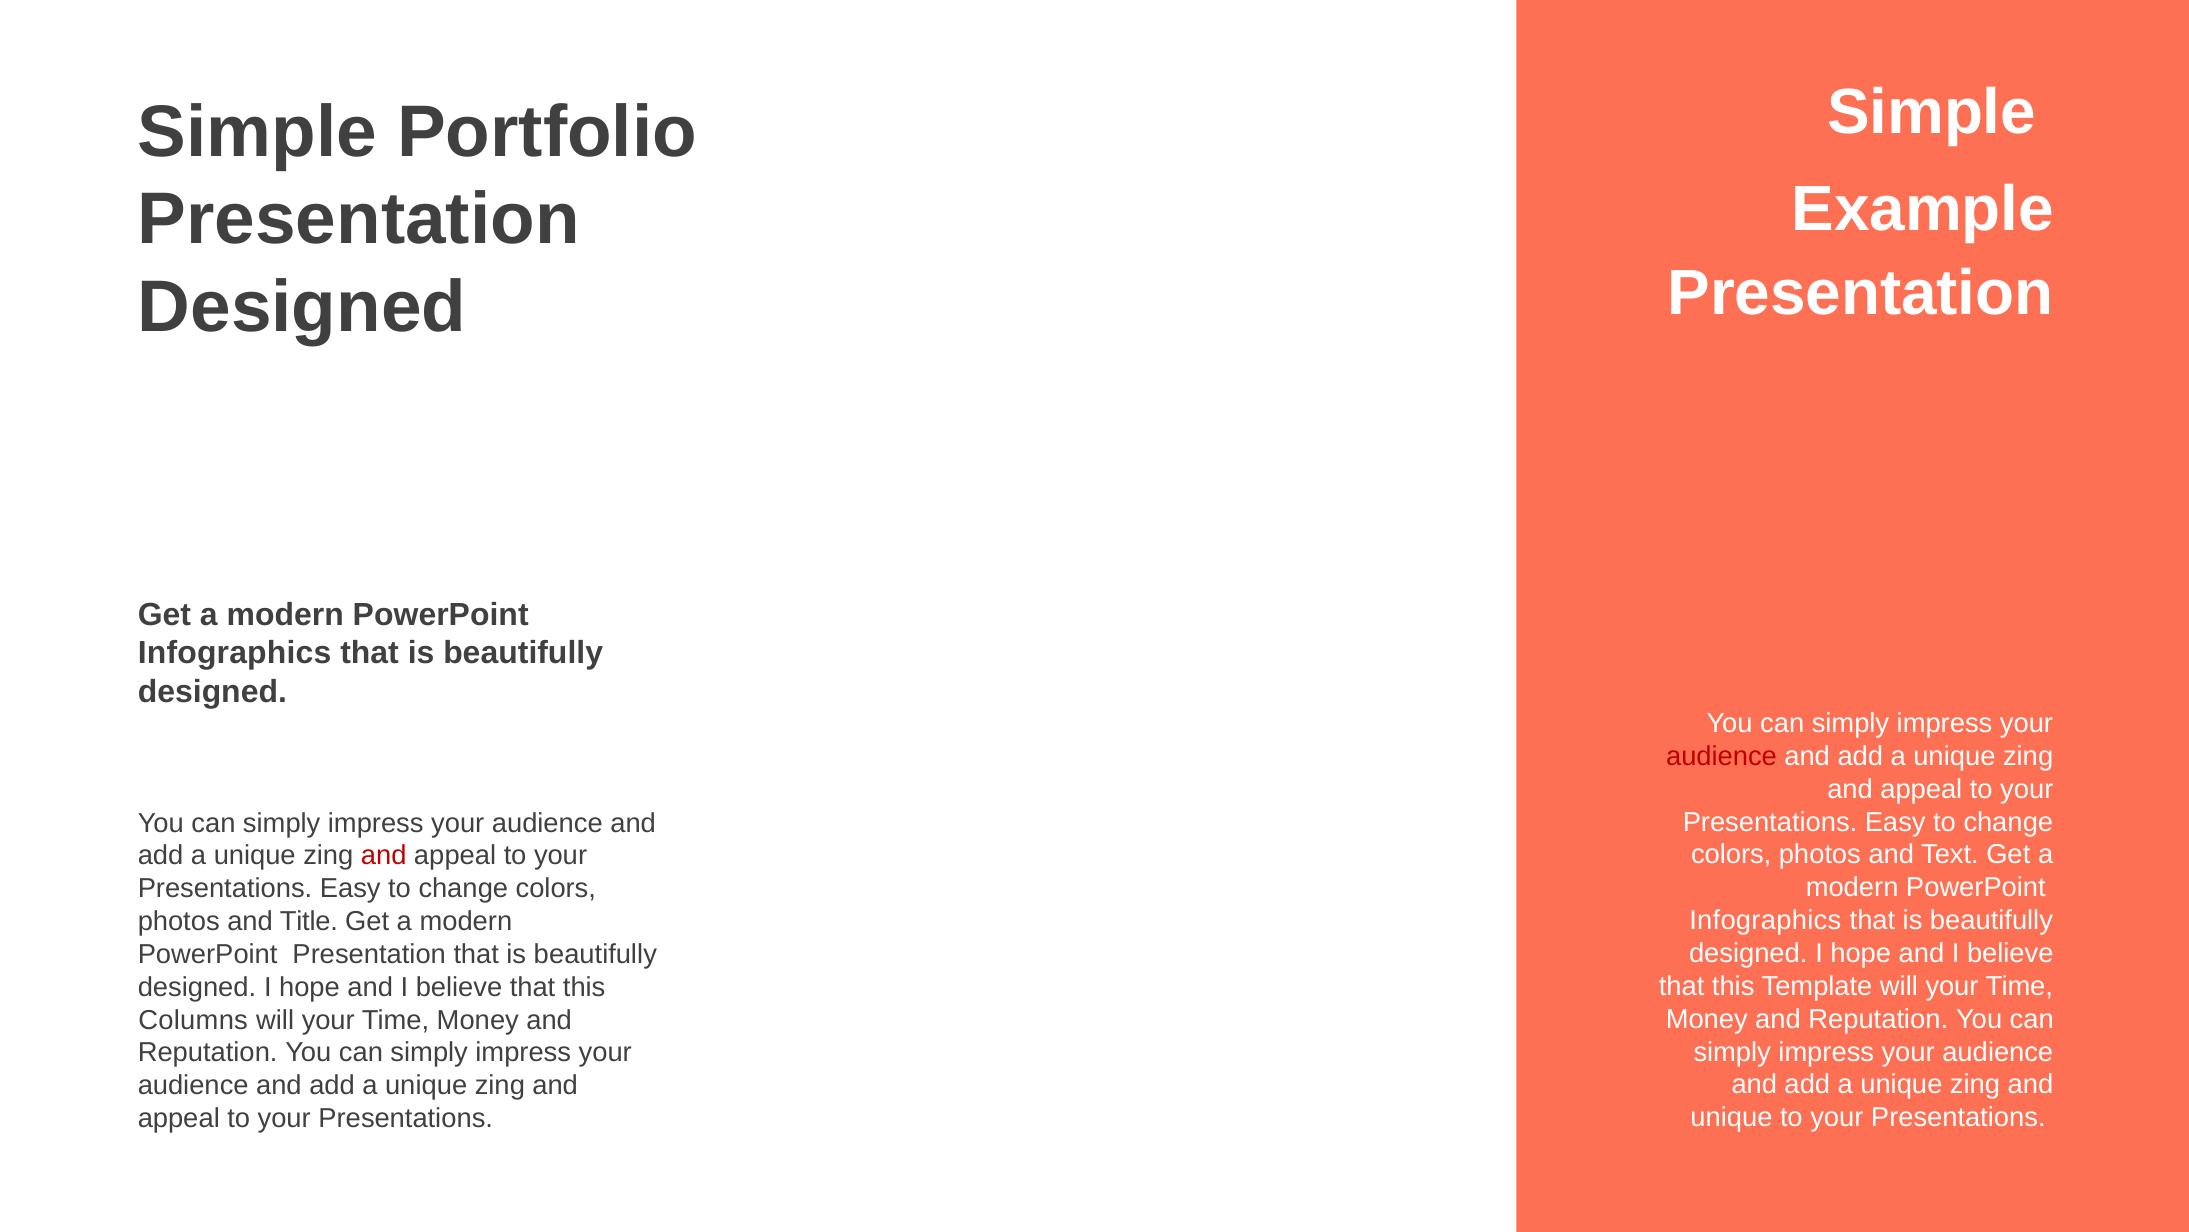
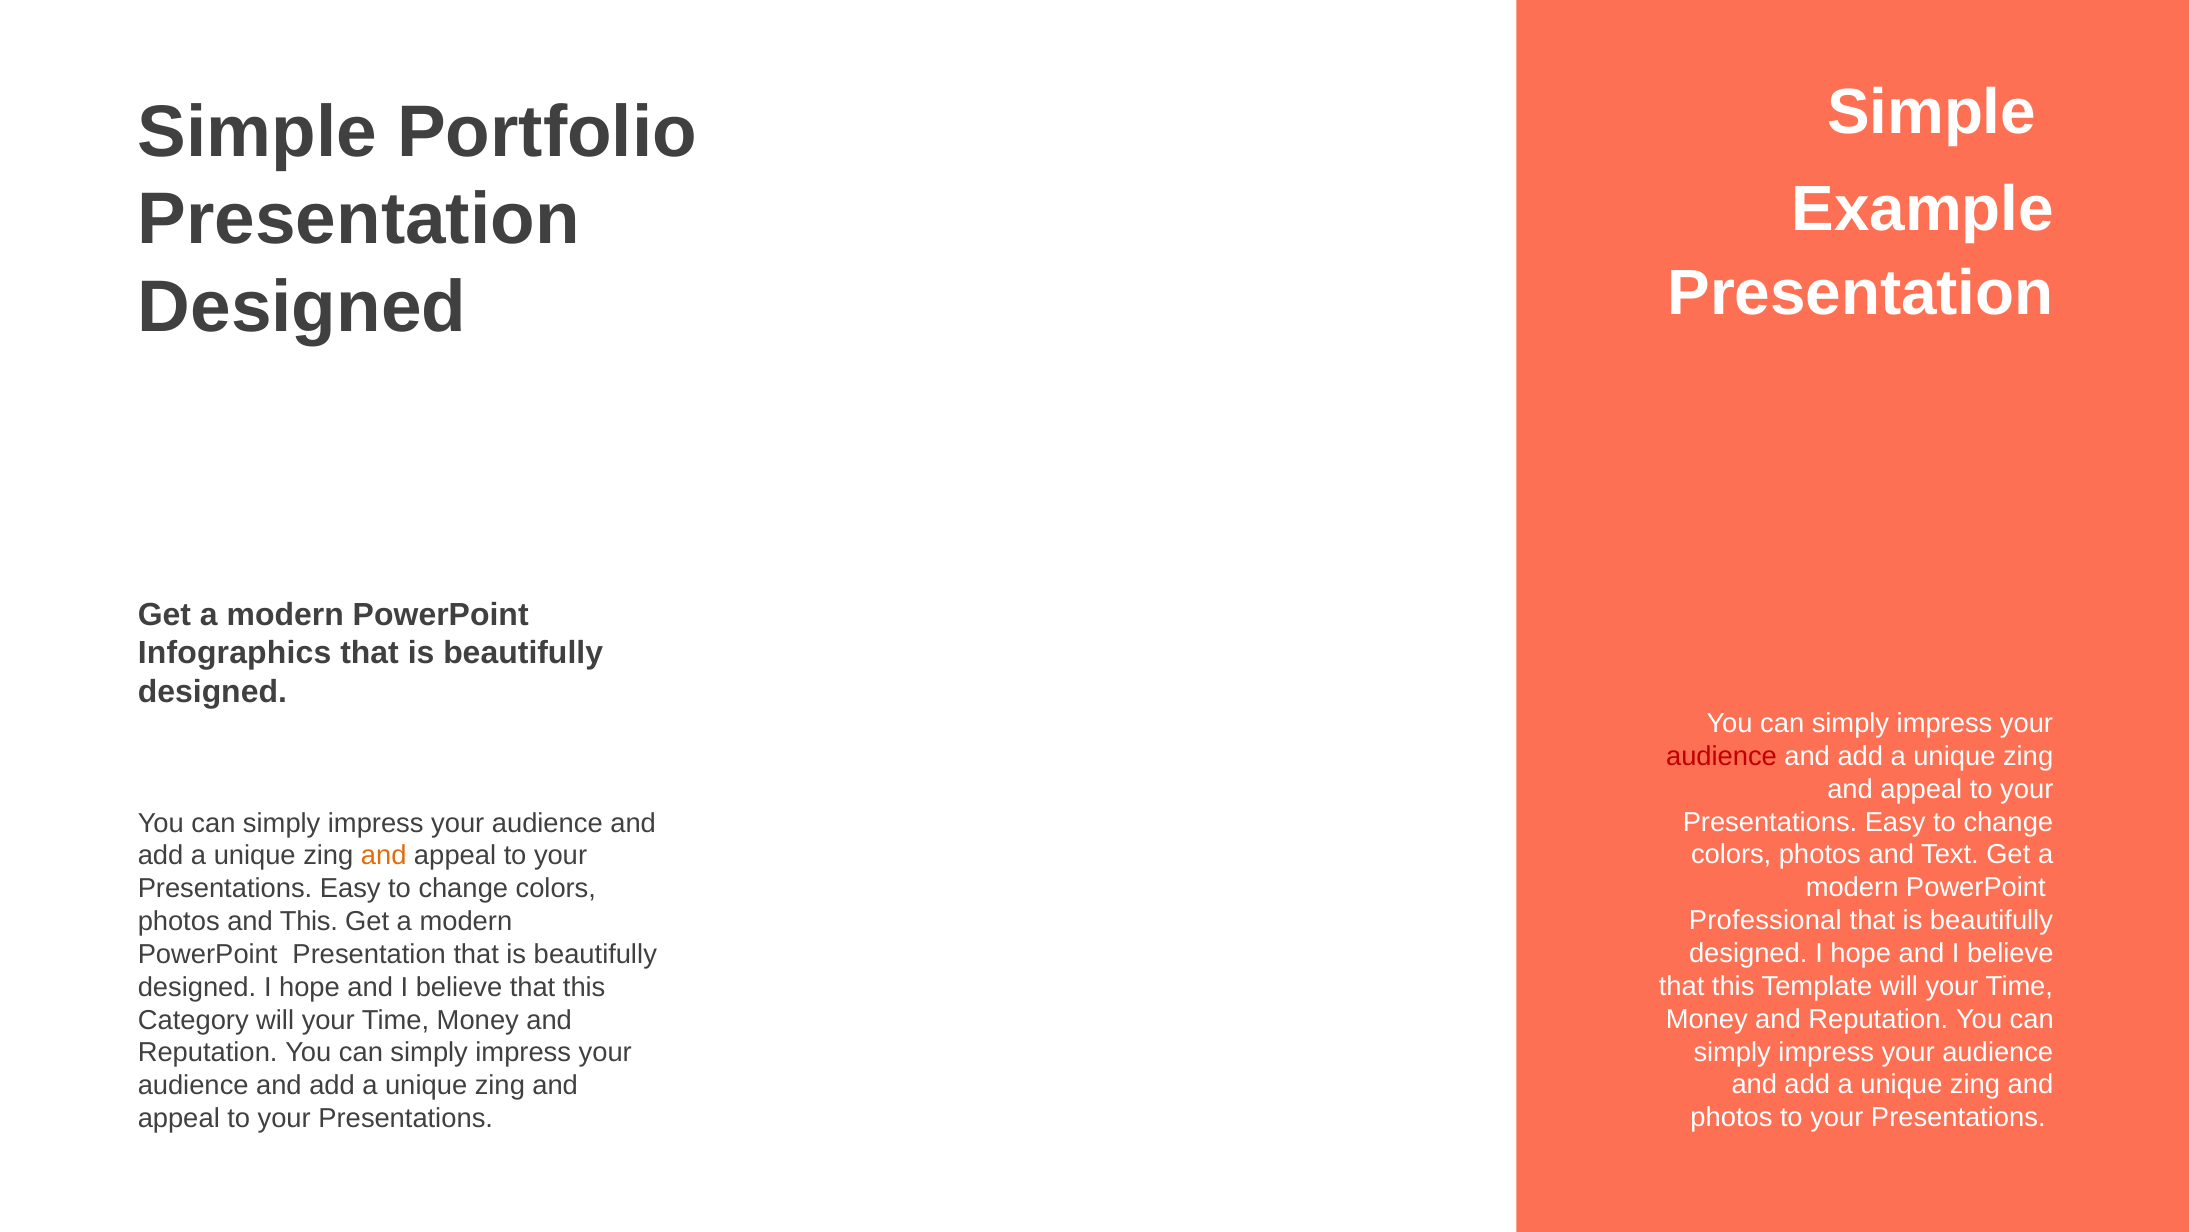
and at (384, 855) colour: red -> orange
Infographics at (1765, 920): Infographics -> Professional
and Title: Title -> This
Columns: Columns -> Category
unique at (1731, 1117): unique -> photos
